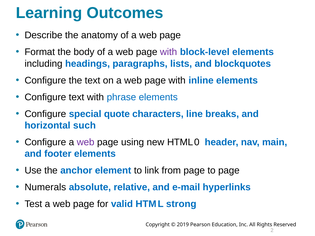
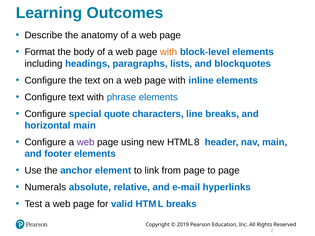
with at (169, 52) colour: purple -> orange
horizontal such: such -> main
0: 0 -> 8
L strong: strong -> breaks
